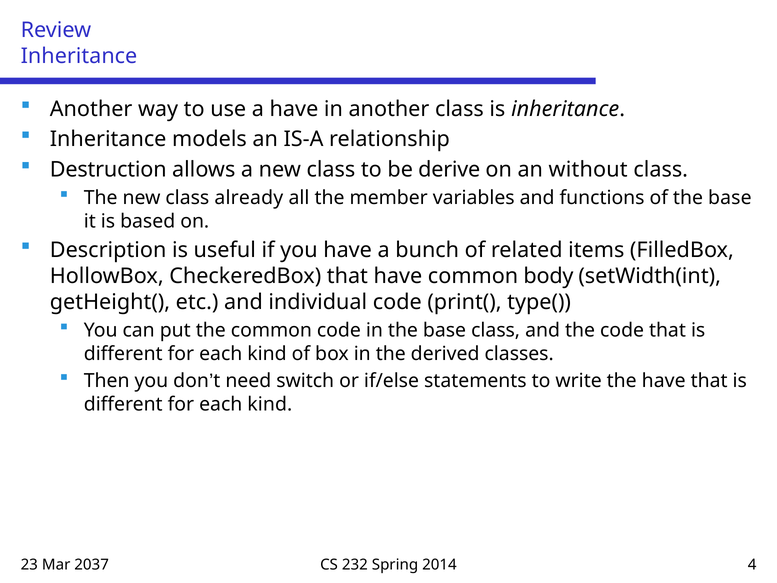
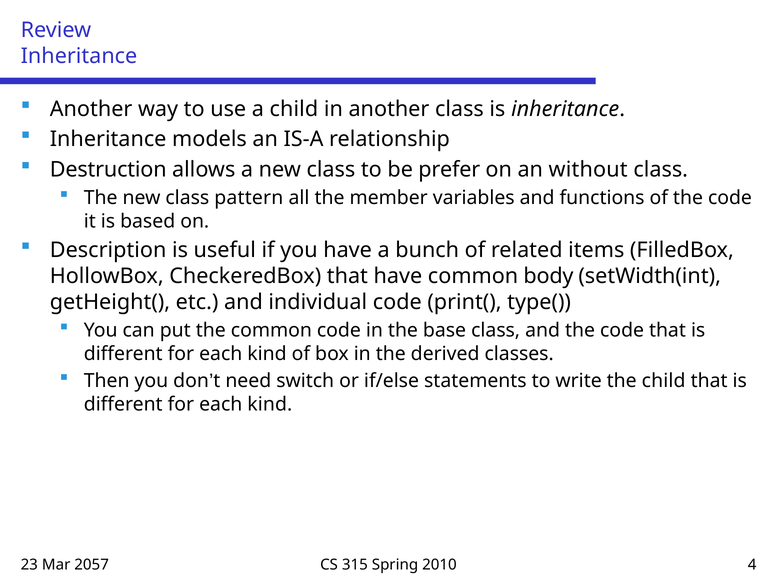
a have: have -> child
derive: derive -> prefer
already: already -> pattern
of the base: base -> code
the have: have -> child
2037: 2037 -> 2057
232: 232 -> 315
2014: 2014 -> 2010
